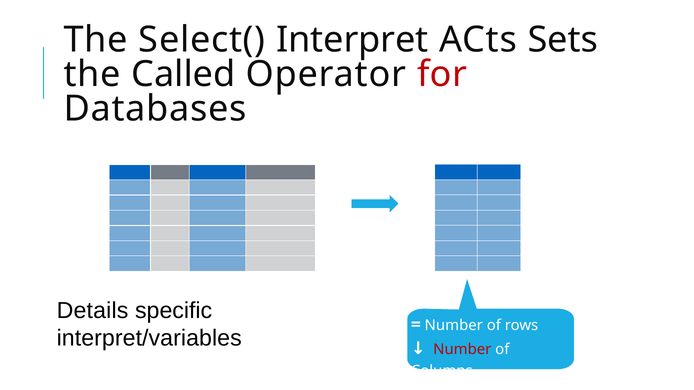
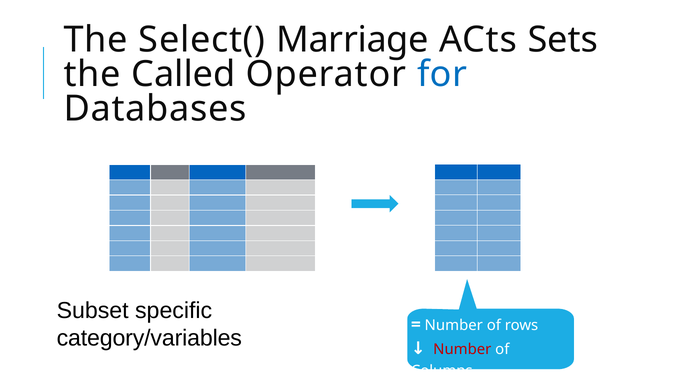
Interpret: Interpret -> Marriage
for colour: red -> blue
Details: Details -> Subset
interpret/variables: interpret/variables -> category/variables
